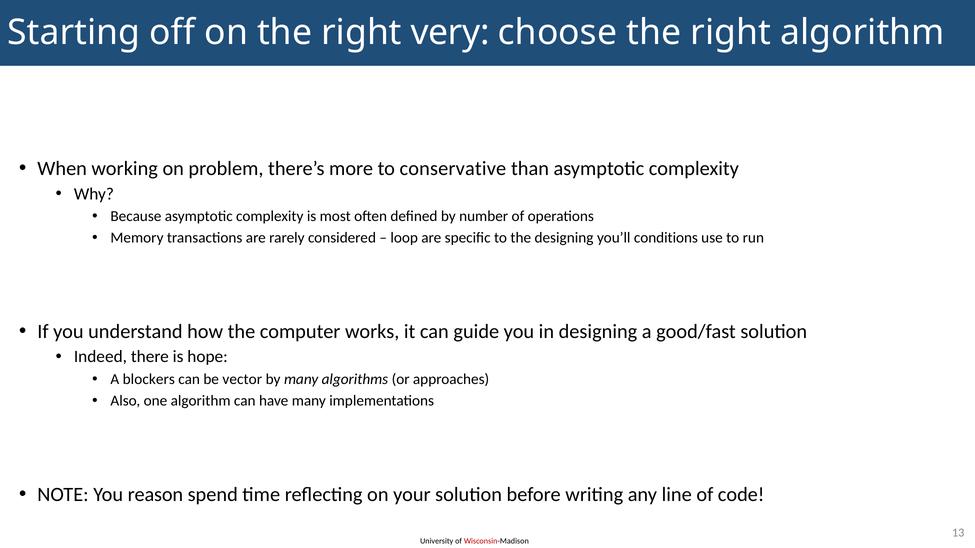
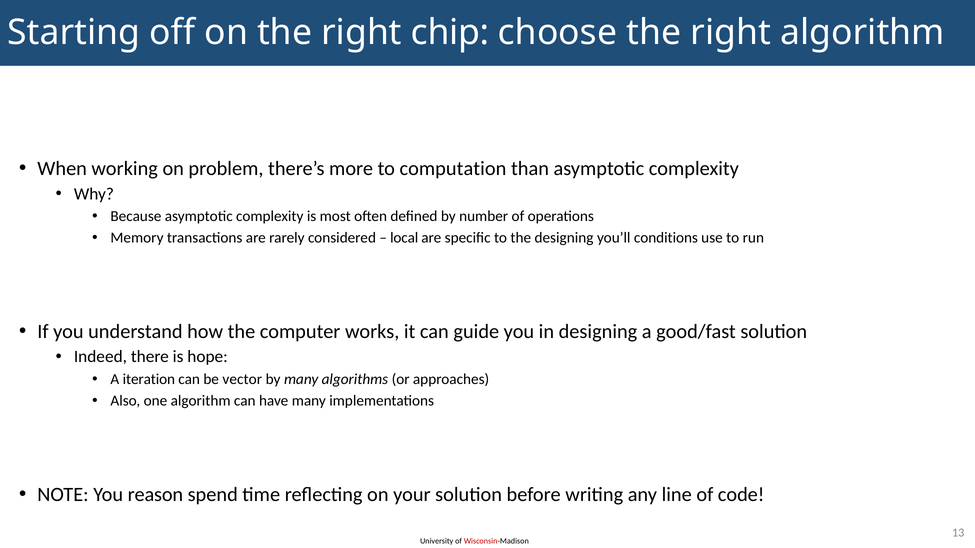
very: very -> chip
conservative: conservative -> computation
loop: loop -> local
blockers: blockers -> iteration
